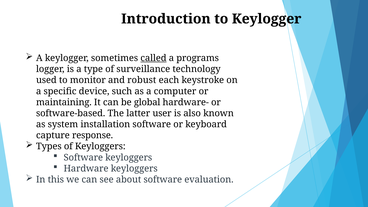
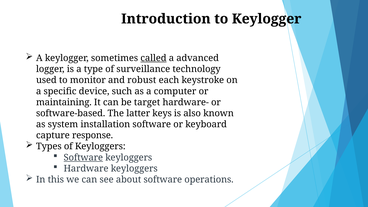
programs: programs -> advanced
global: global -> target
user: user -> keys
Software at (83, 157) underline: none -> present
evaluation: evaluation -> operations
